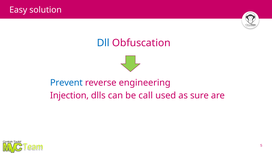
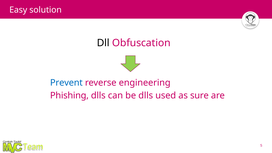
Dll colour: blue -> black
Injection: Injection -> Phishing
be call: call -> dlls
